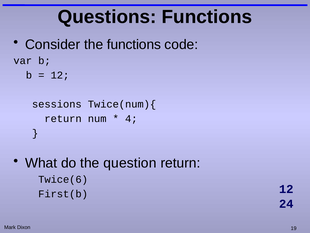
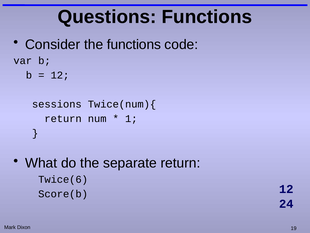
4: 4 -> 1
question: question -> separate
First(b: First(b -> Score(b
